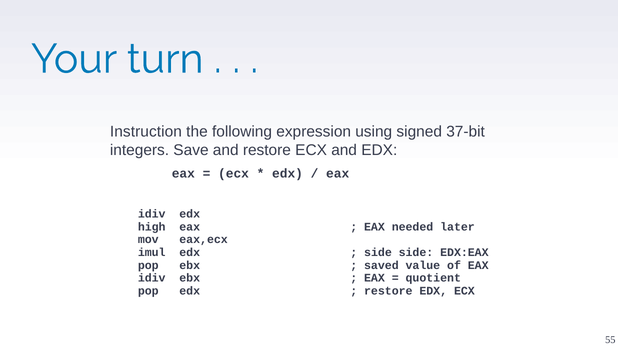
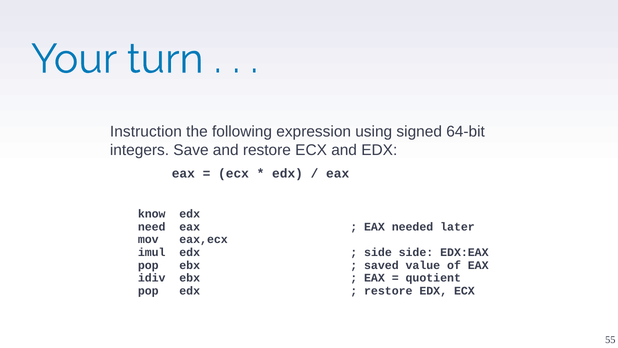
37-bit: 37-bit -> 64-bit
idiv at (152, 214): idiv -> know
high: high -> need
